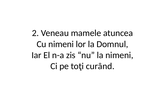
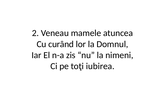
Cu nimeni: nimeni -> curând
curând: curând -> iubirea
